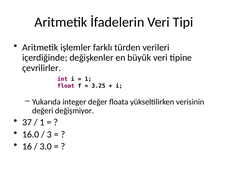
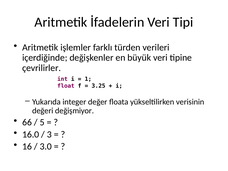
37: 37 -> 66
1 at (42, 122): 1 -> 5
